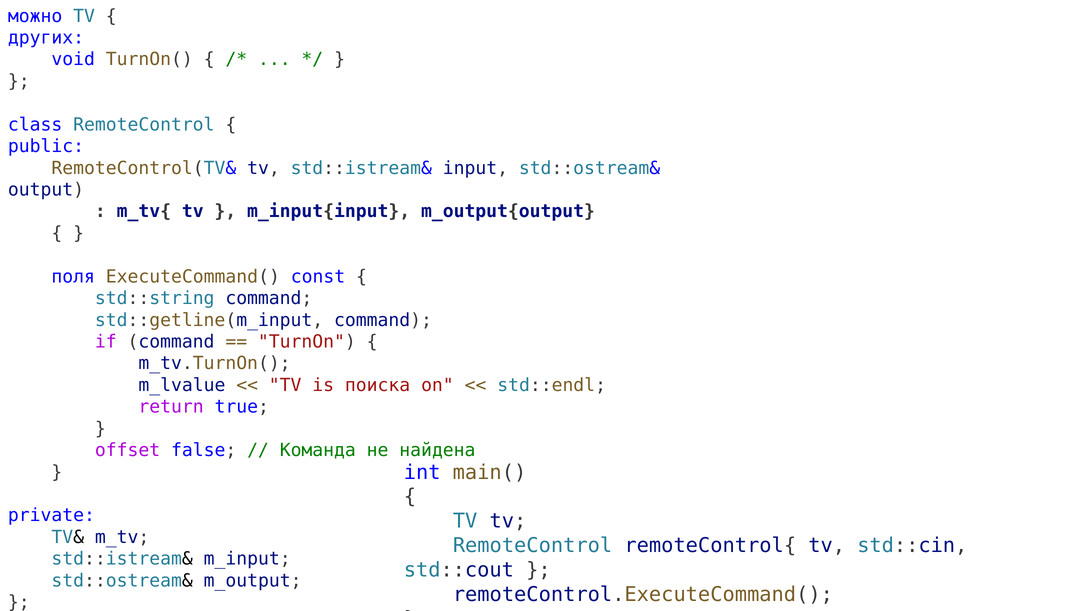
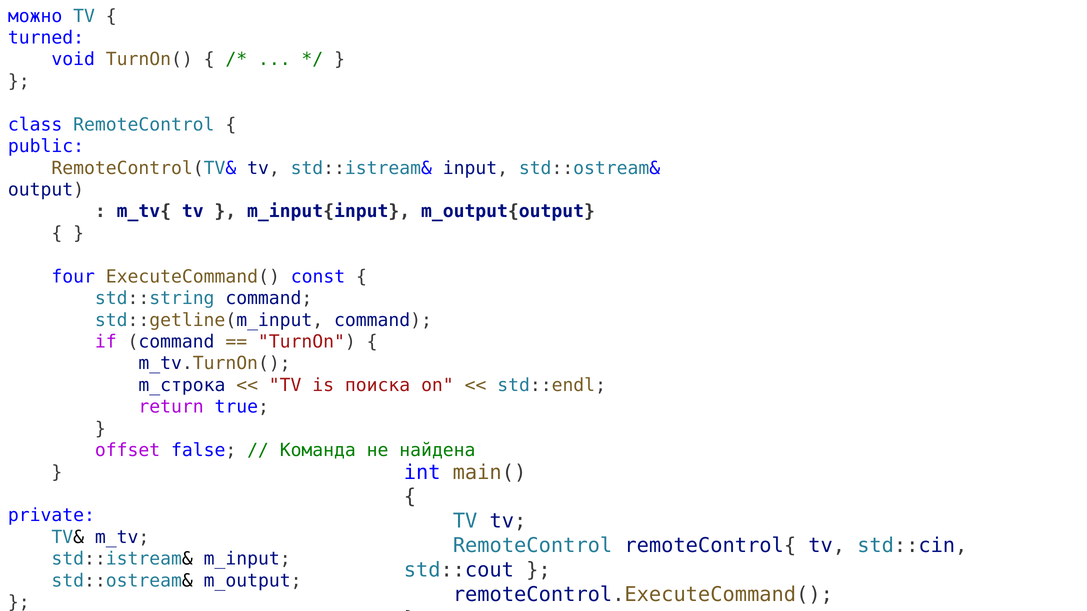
других: других -> turned
поля: поля -> four
m_lvalue: m_lvalue -> m_строка
